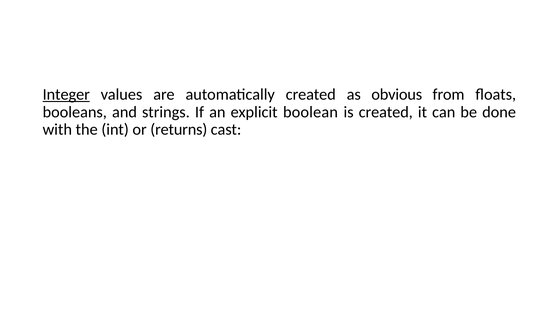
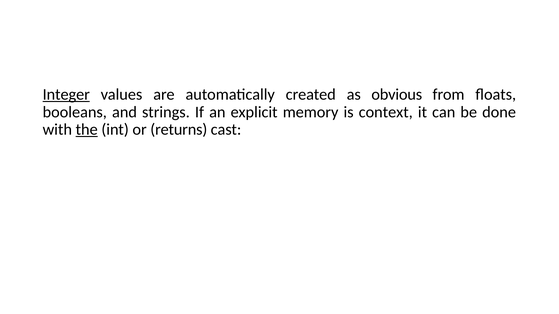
boolean: boolean -> memory
is created: created -> context
the underline: none -> present
